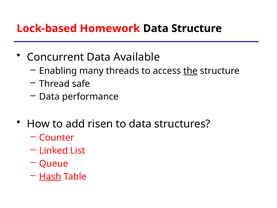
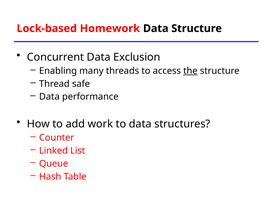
Available: Available -> Exclusion
risen: risen -> work
Hash underline: present -> none
